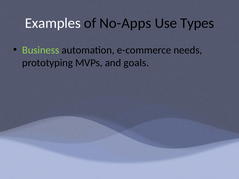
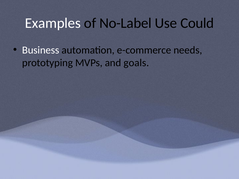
No-Apps: No-Apps -> No-Label
Types: Types -> Could
Business colour: light green -> white
